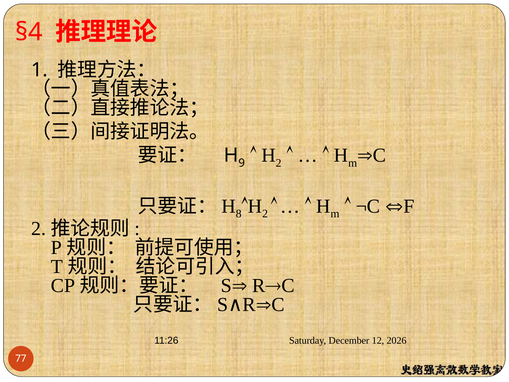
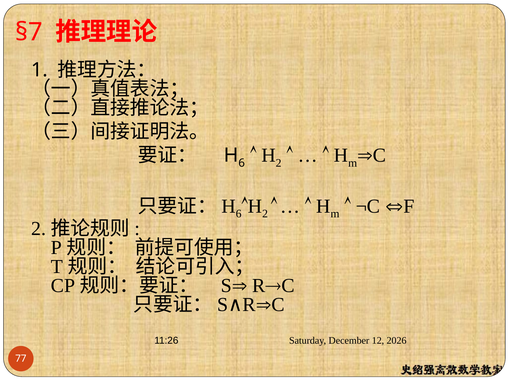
§4: §4 -> §7
9 at (242, 163): 9 -> 6
8 at (239, 214): 8 -> 6
